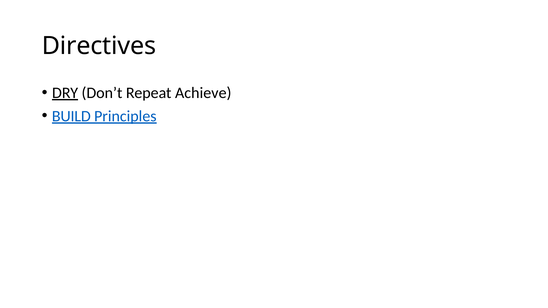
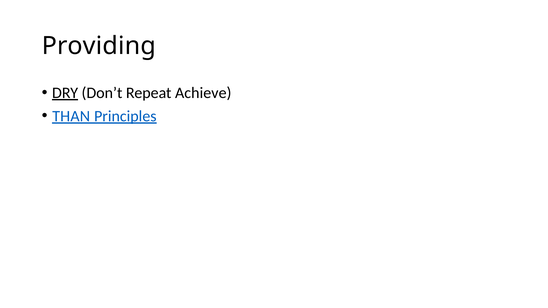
Directives: Directives -> Providing
BUILD: BUILD -> THAN
